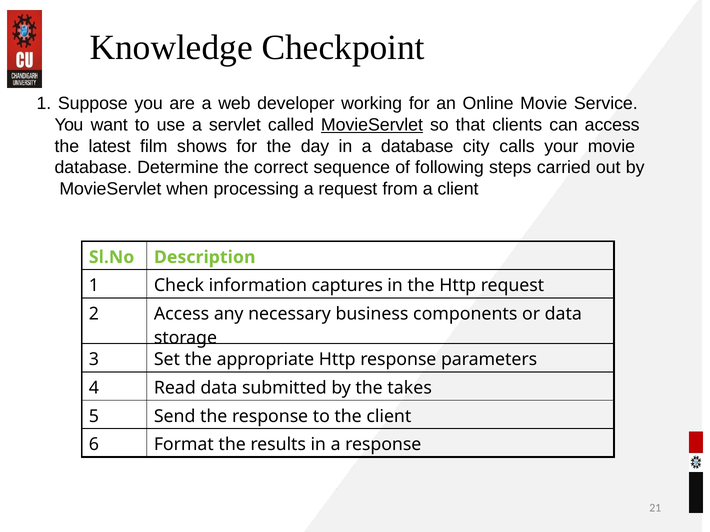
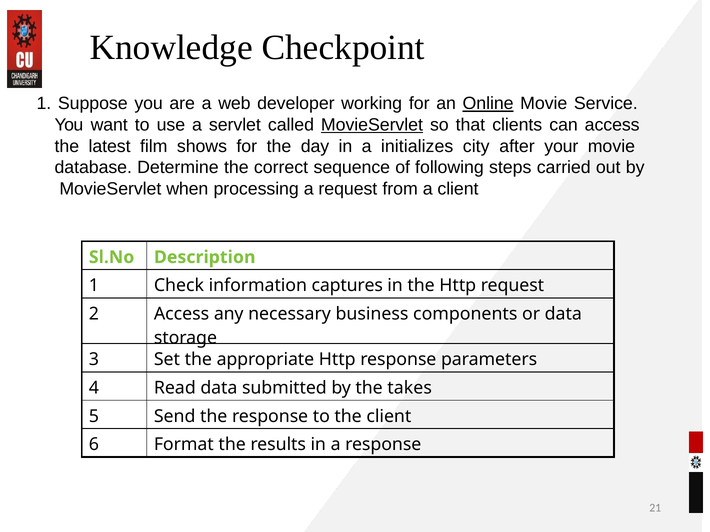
Online underline: none -> present
a database: database -> initializes
calls: calls -> after
